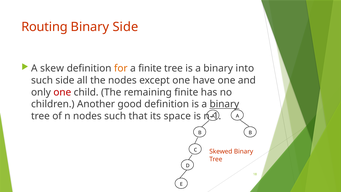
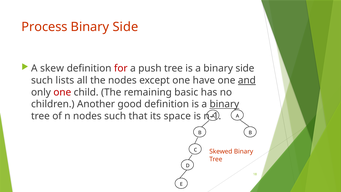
Routing: Routing -> Process
for colour: orange -> red
a finite: finite -> push
a binary into: into -> side
such side: side -> lists
and underline: none -> present
remaining finite: finite -> basic
